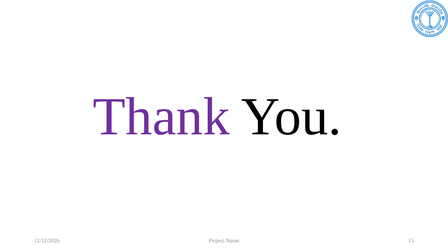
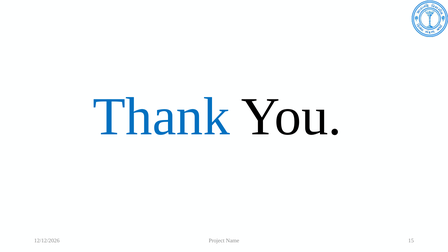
Thank colour: purple -> blue
